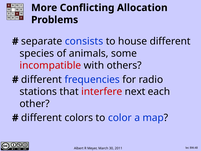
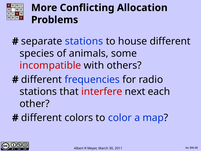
separate consists: consists -> stations
